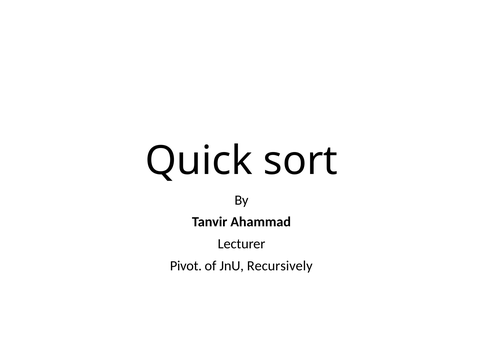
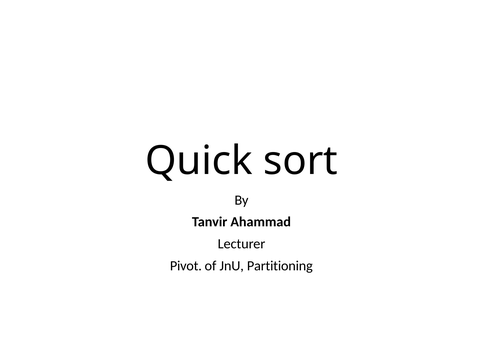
Recursively: Recursively -> Partitioning
